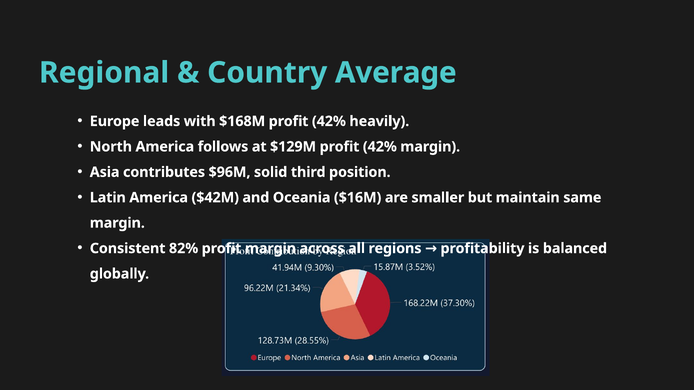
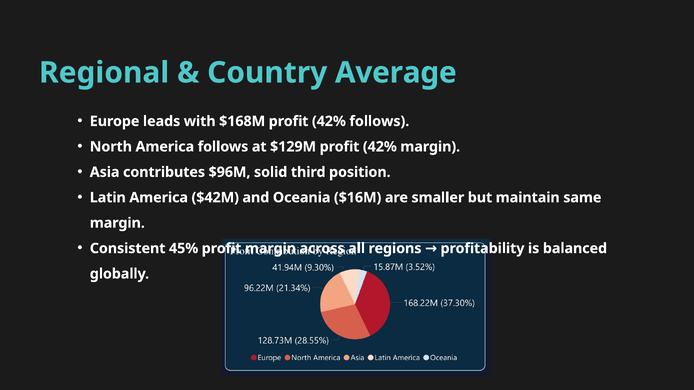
42% heavily: heavily -> follows
82%: 82% -> 45%
